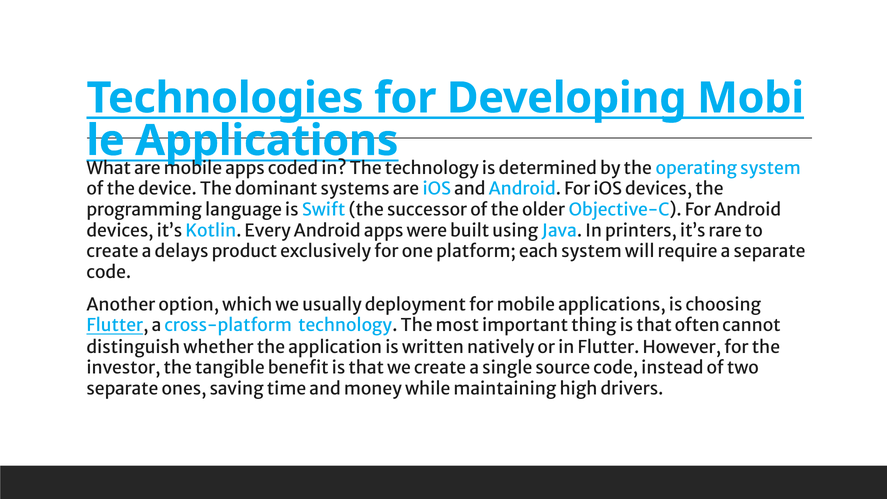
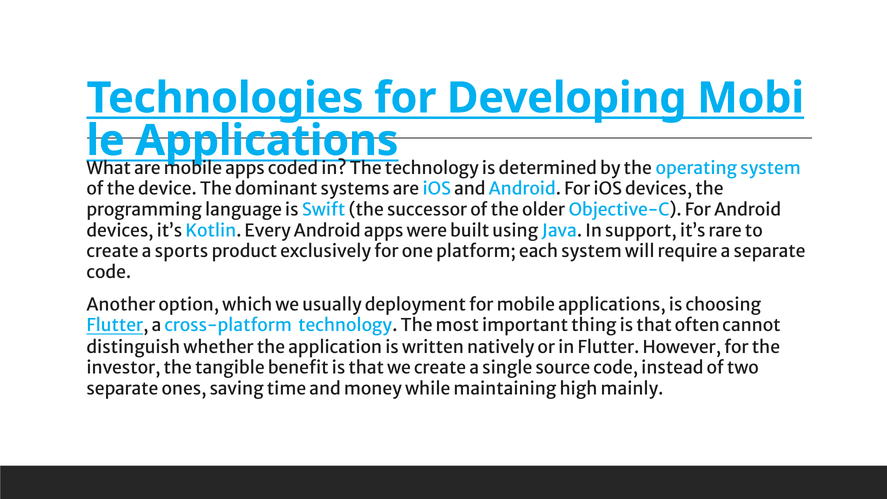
printers: printers -> support
delays: delays -> sports
drivers: drivers -> mainly
